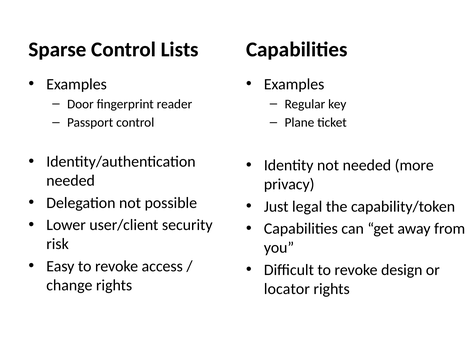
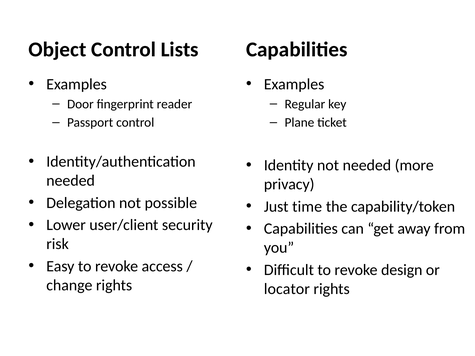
Sparse: Sparse -> Object
legal: legal -> time
